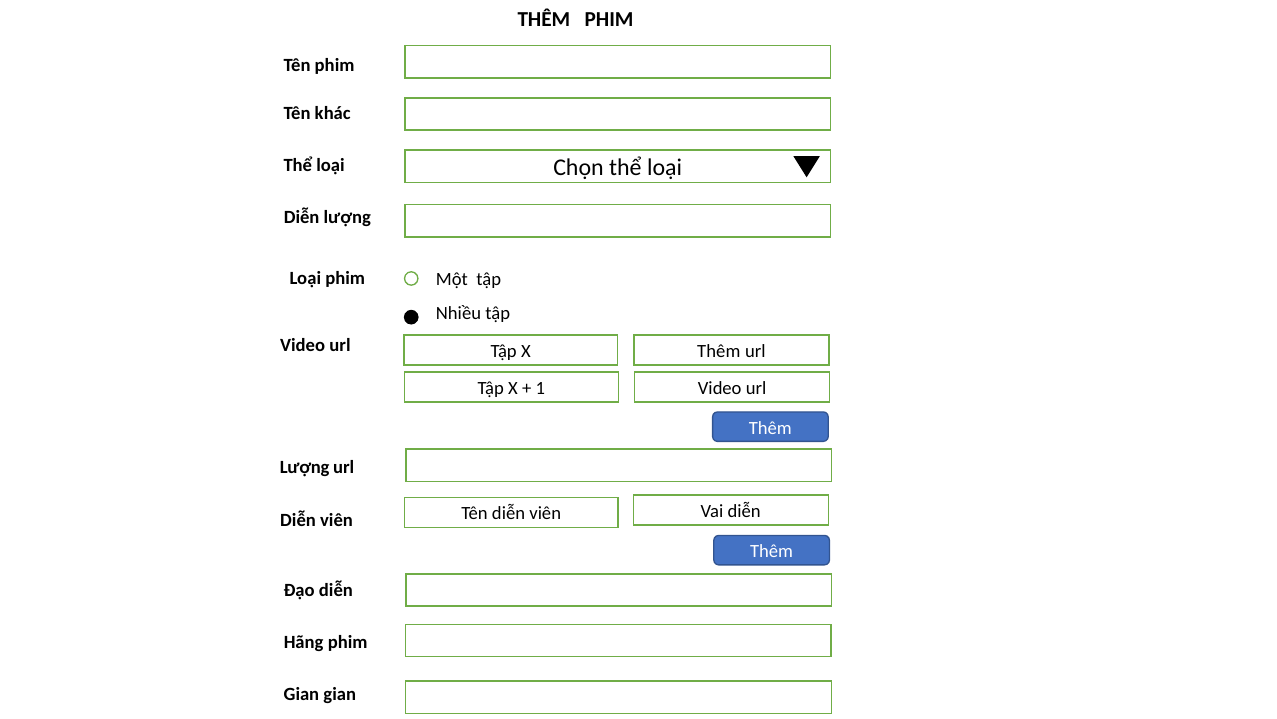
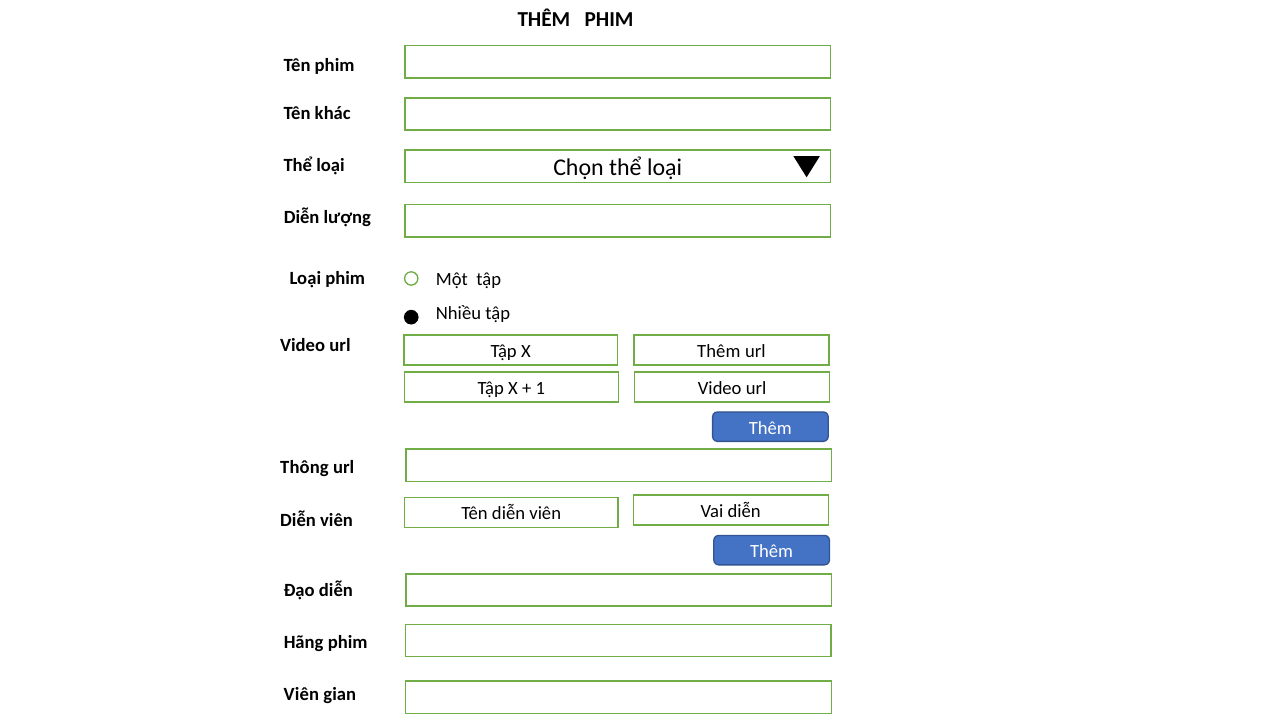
Lượng at (305, 467): Lượng -> Thông
Gian at (301, 694): Gian -> Viên
